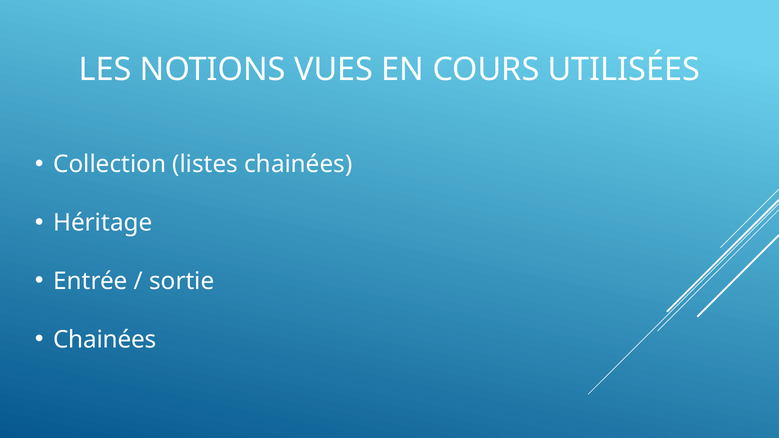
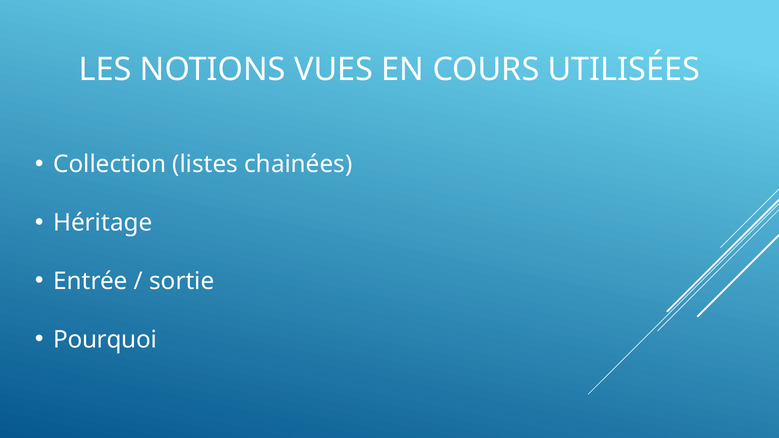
Chainées at (105, 340): Chainées -> Pourquoi
